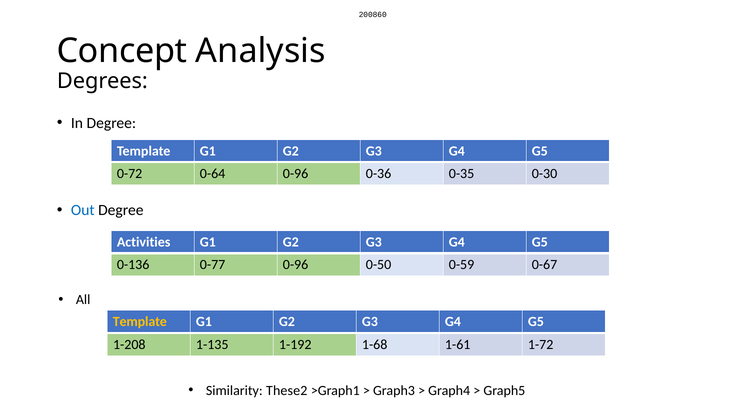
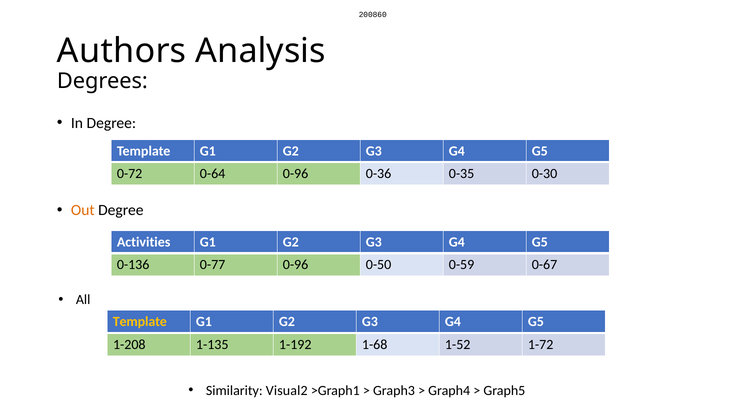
Concept: Concept -> Authors
Out colour: blue -> orange
1-61: 1-61 -> 1-52
These2: These2 -> Visual2
